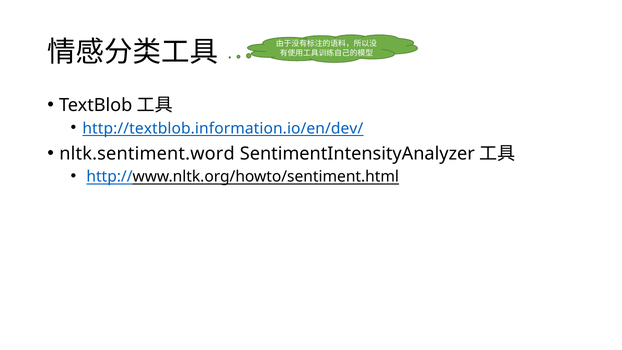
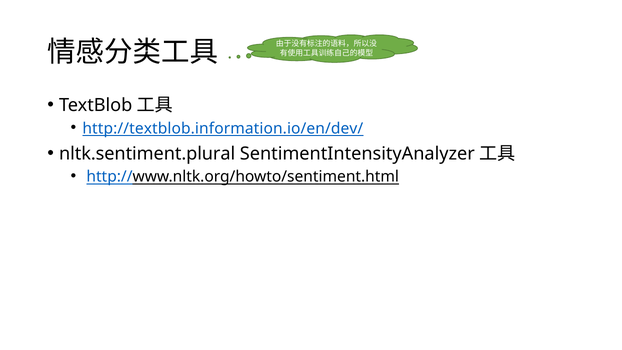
nltk.sentiment.word: nltk.sentiment.word -> nltk.sentiment.plural
